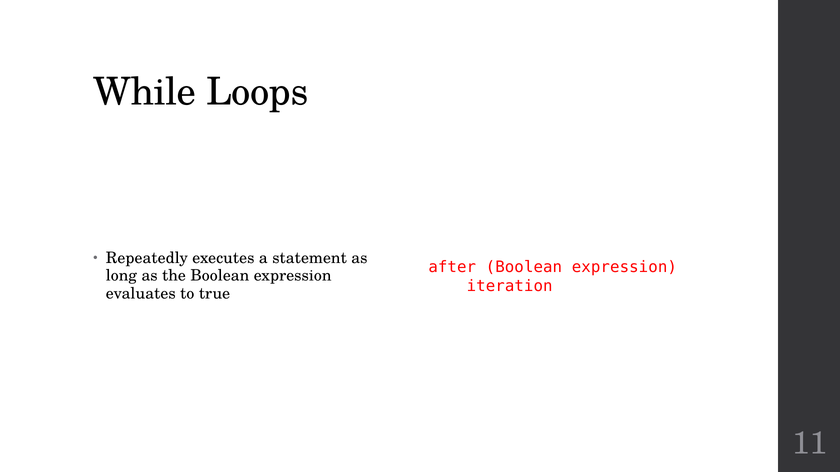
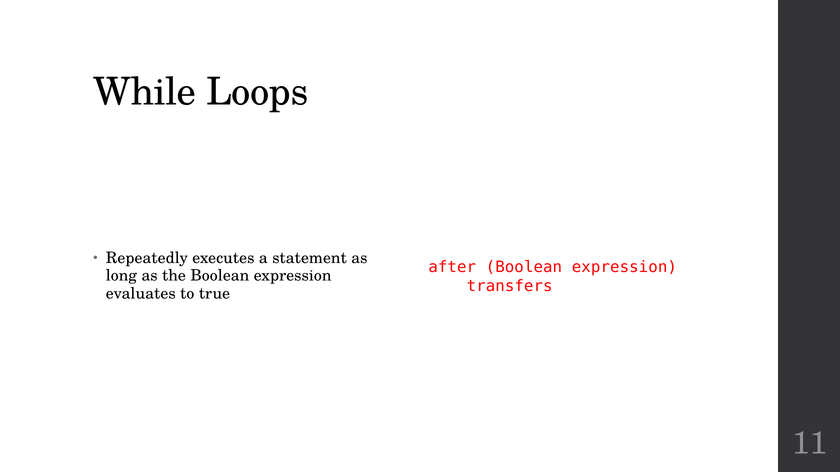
iteration: iteration -> transfers
